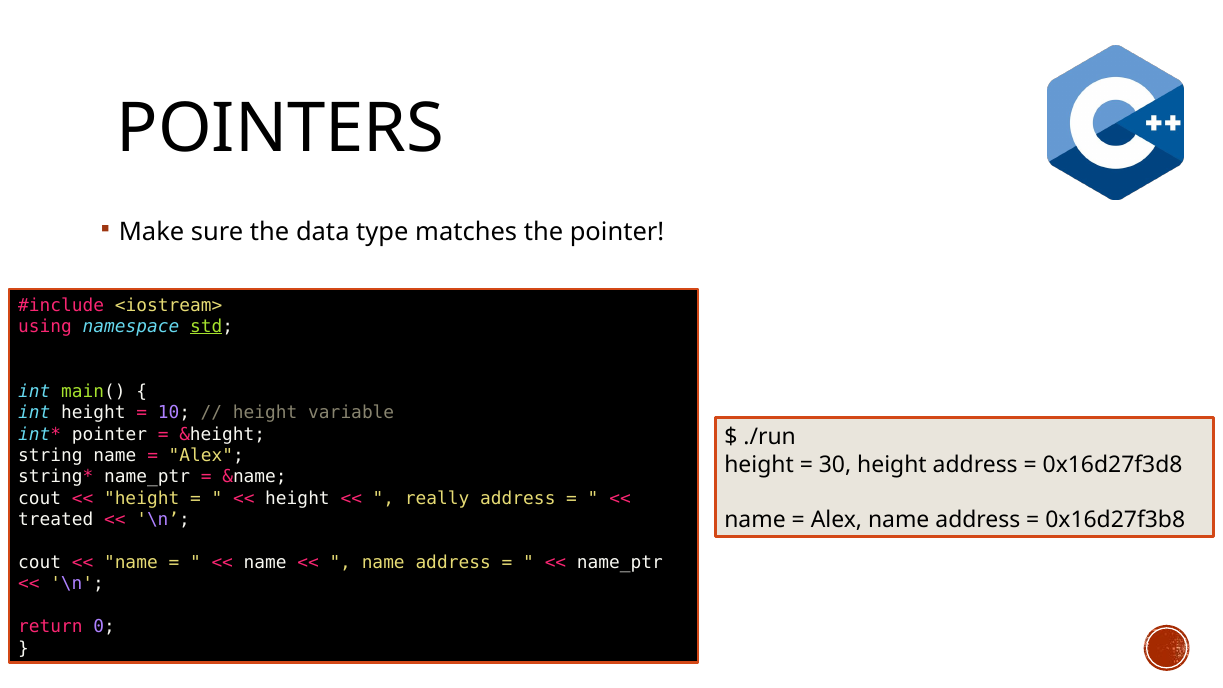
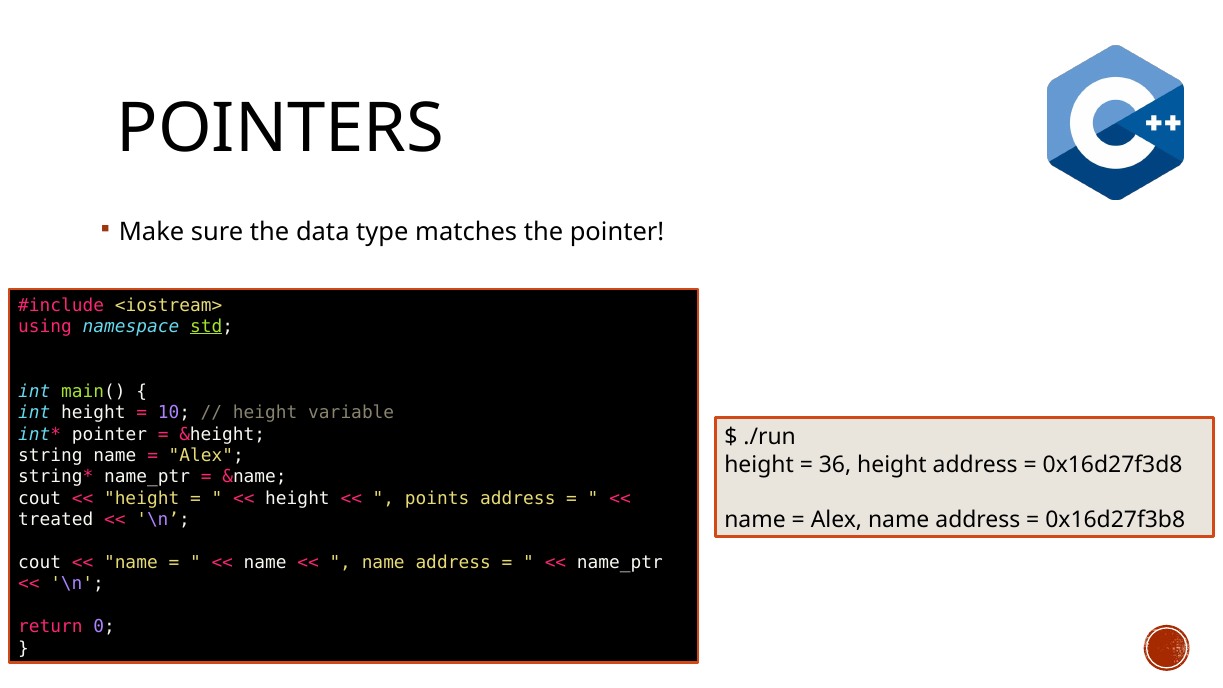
30: 30 -> 36
really: really -> points
